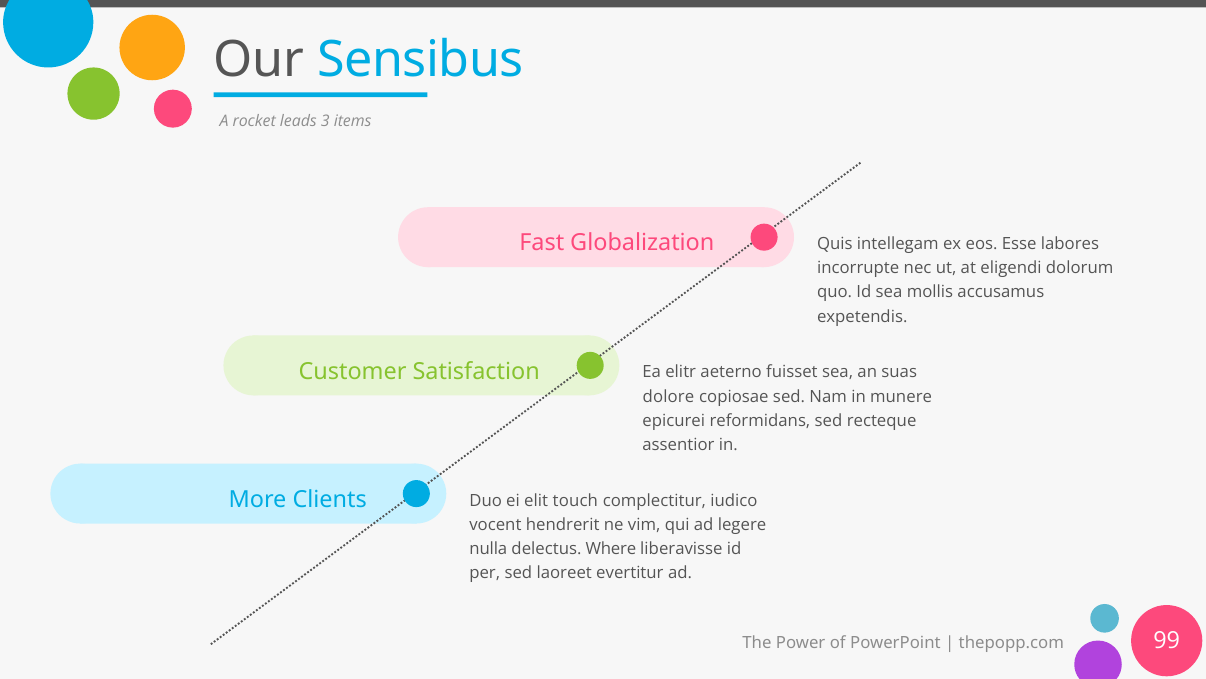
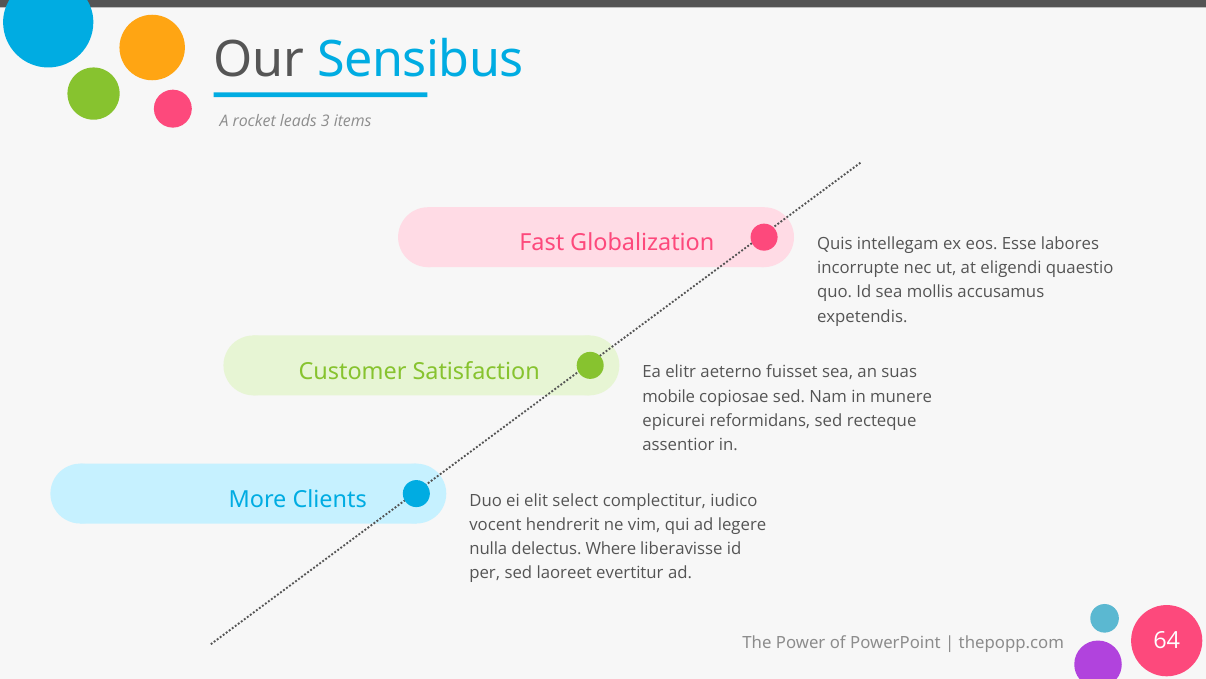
dolorum: dolorum -> quaestio
dolore: dolore -> mobile
touch: touch -> select
99: 99 -> 64
